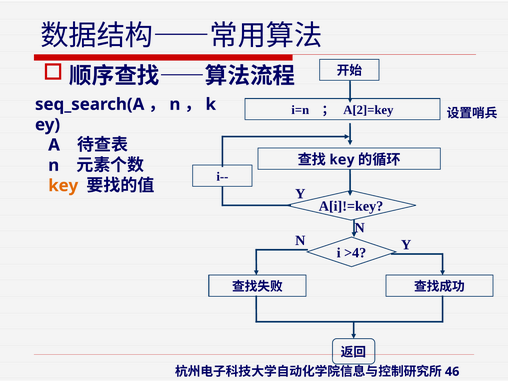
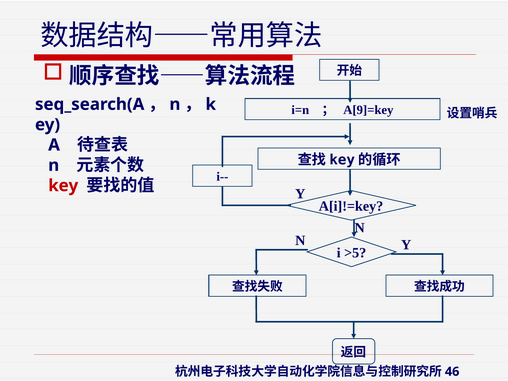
A[2]=key: A[2]=key -> A[9]=key
key colour: orange -> red
>4: >4 -> >5
